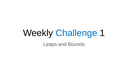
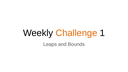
Challenge colour: blue -> orange
